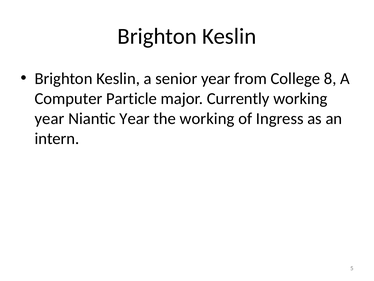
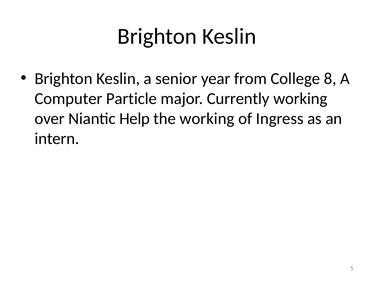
year at (50, 118): year -> over
Niantic Year: Year -> Help
